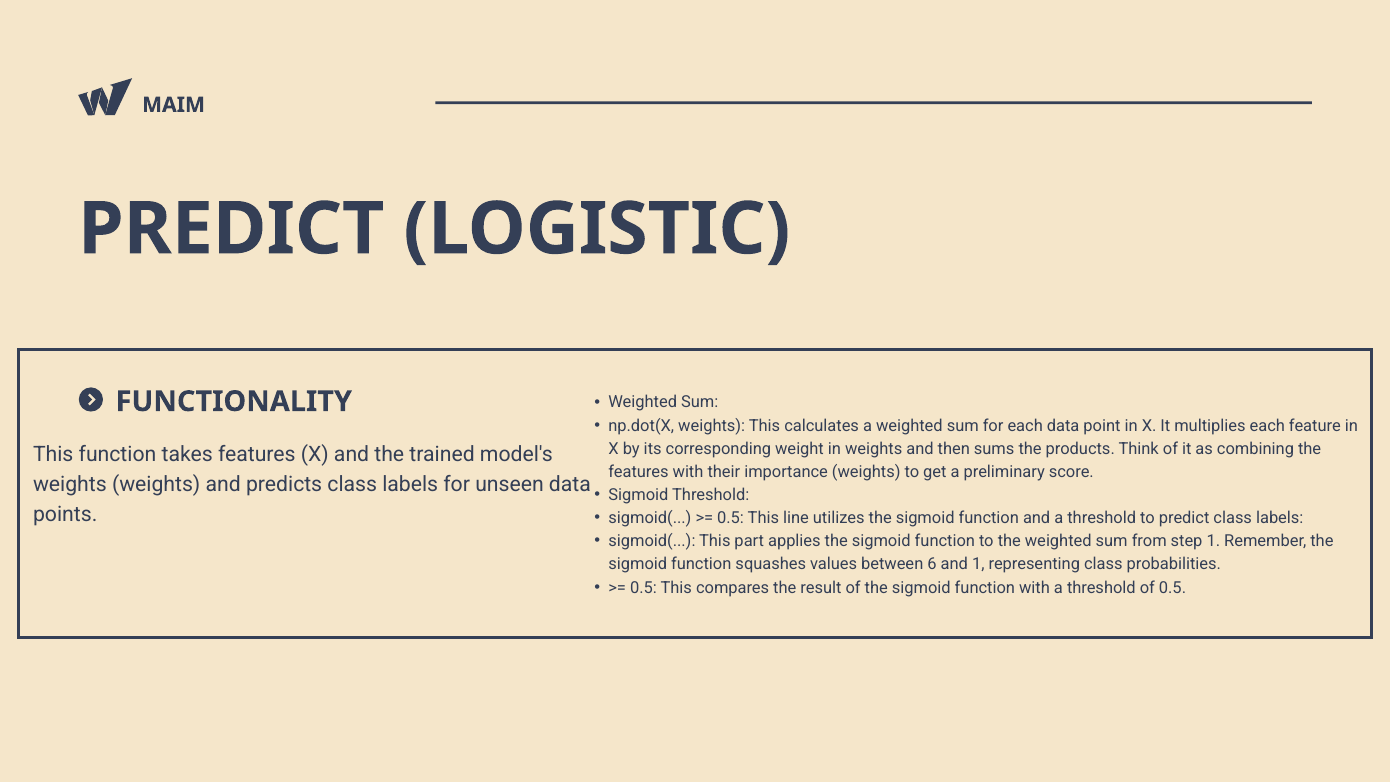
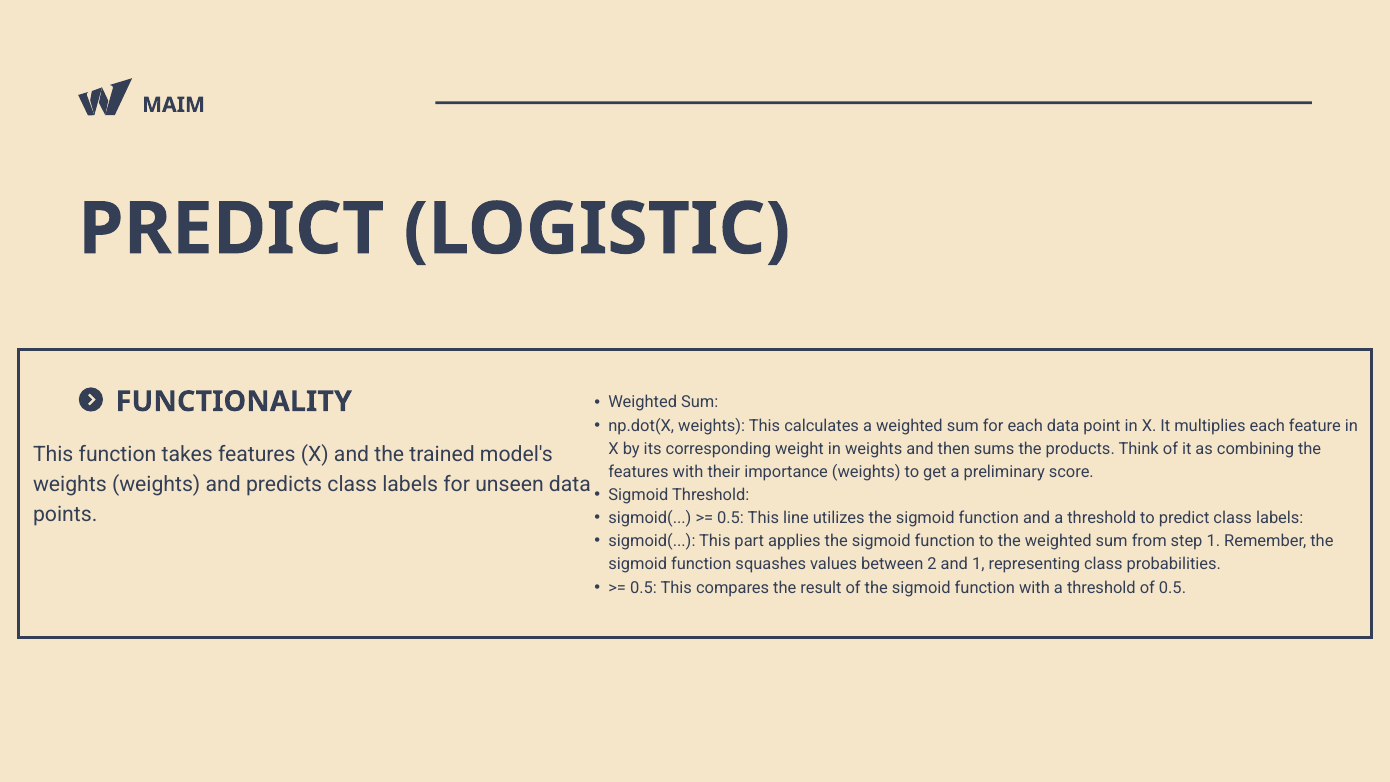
6: 6 -> 2
